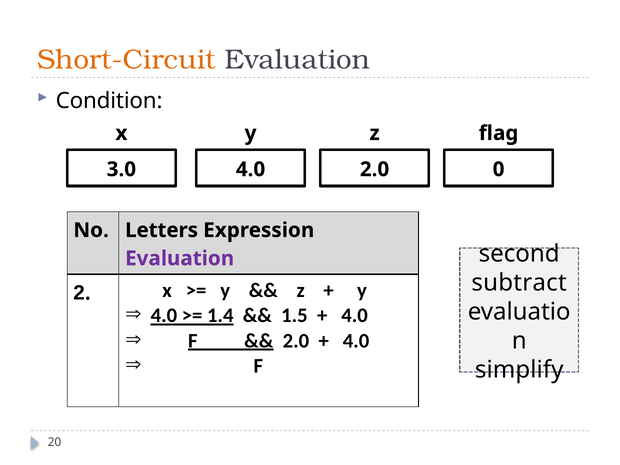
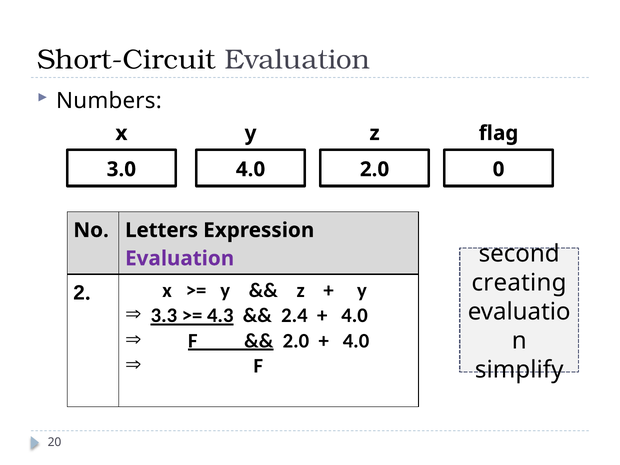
Short-Circuit colour: orange -> black
Condition: Condition -> Numbers
subtract: subtract -> creating
4.0 at (164, 316): 4.0 -> 3.3
1.4: 1.4 -> 4.3
1.5: 1.5 -> 2.4
